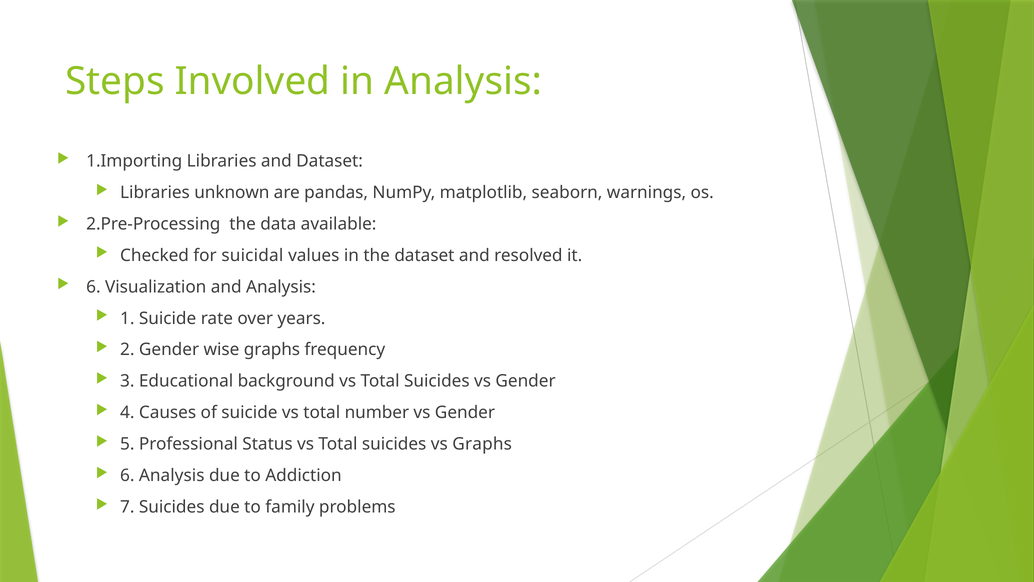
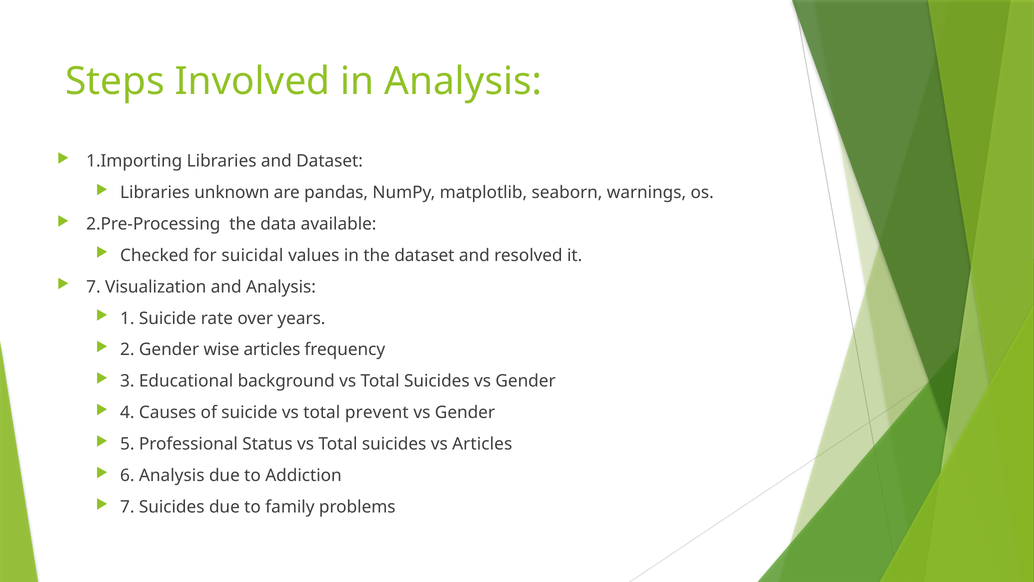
6 at (93, 287): 6 -> 7
wise graphs: graphs -> articles
number: number -> prevent
vs Graphs: Graphs -> Articles
